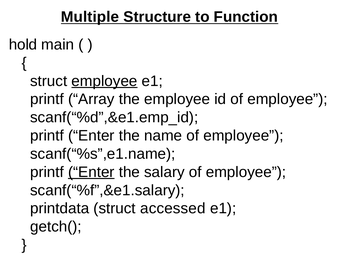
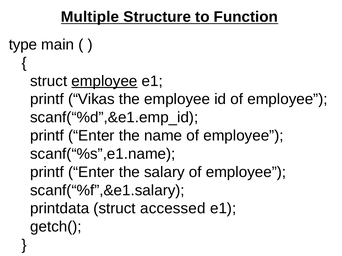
hold: hold -> type
Array: Array -> Vikas
Enter at (91, 172) underline: present -> none
